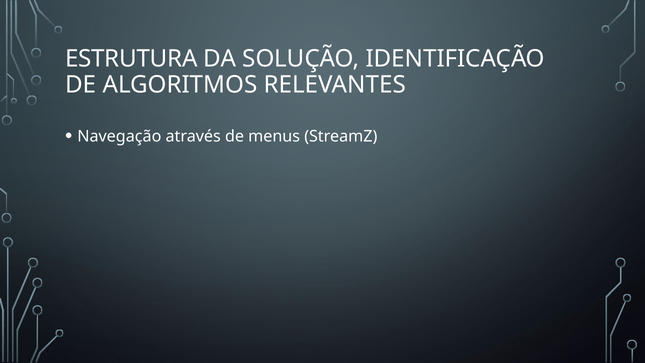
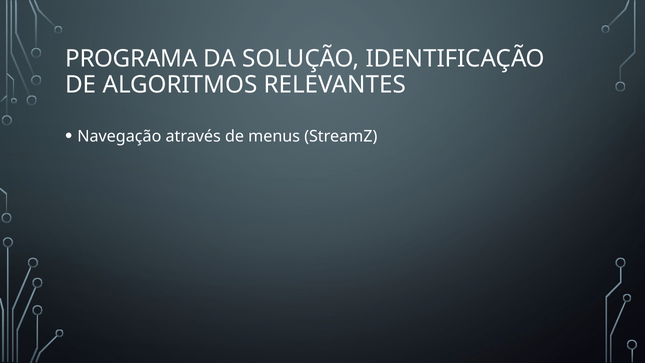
ESTRUTURA: ESTRUTURA -> PROGRAMA
